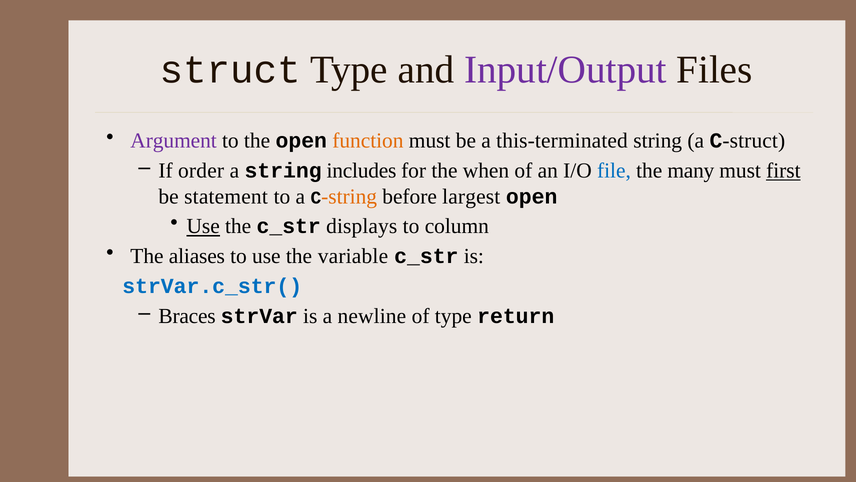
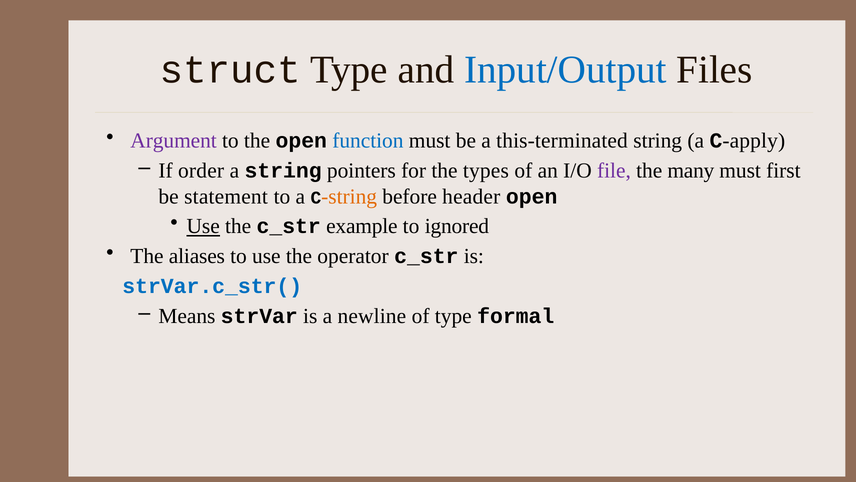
Input/Output colour: purple -> blue
function colour: orange -> blue
struct at (754, 141): struct -> apply
includes: includes -> pointers
when: when -> types
file colour: blue -> purple
first underline: present -> none
largest: largest -> header
displays: displays -> example
column: column -> ignored
variable: variable -> operator
Braces: Braces -> Means
return: return -> formal
